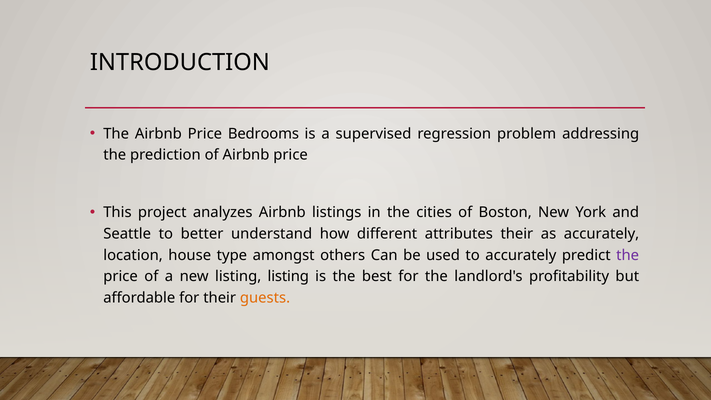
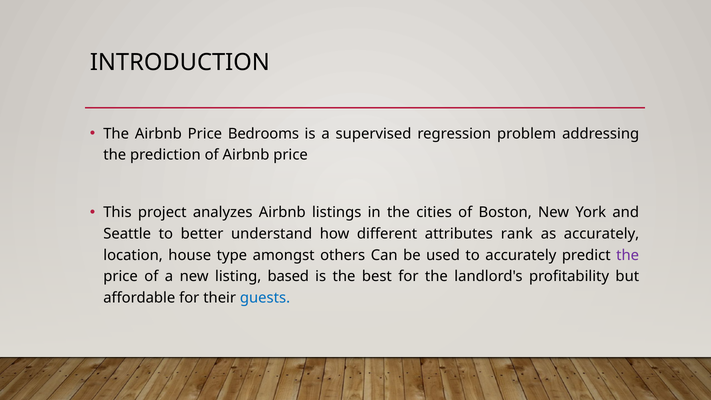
attributes their: their -> rank
listing listing: listing -> based
guests colour: orange -> blue
